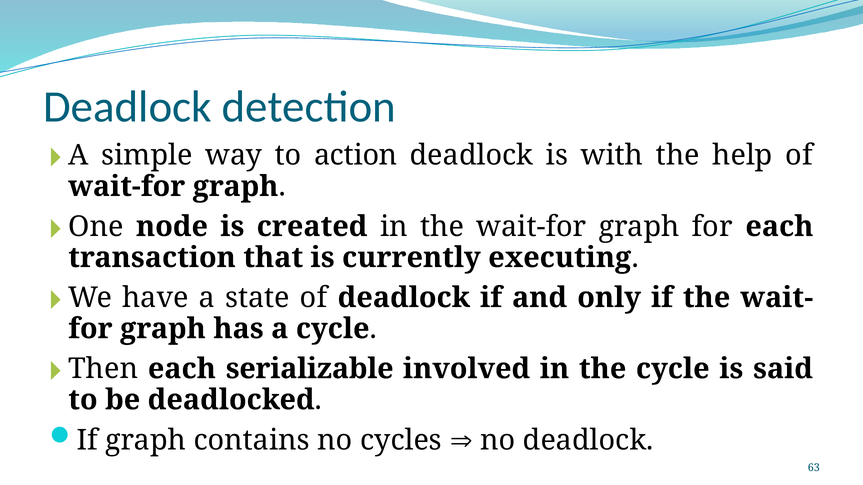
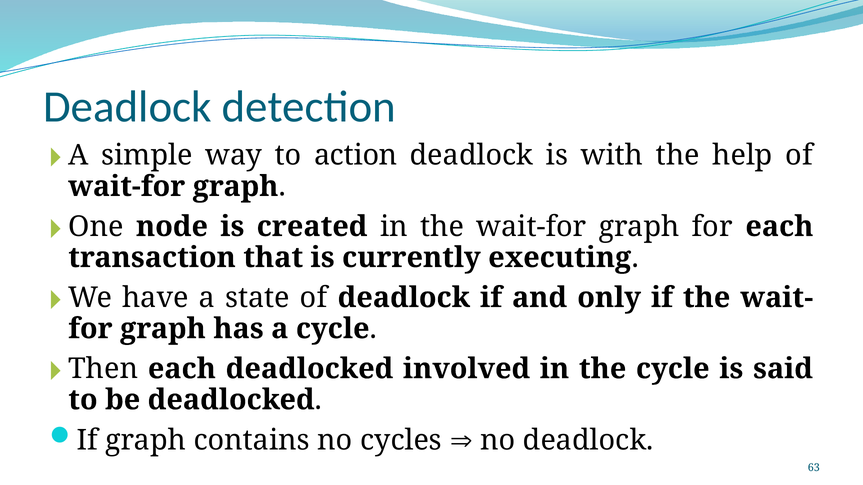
each serializable: serializable -> deadlocked
